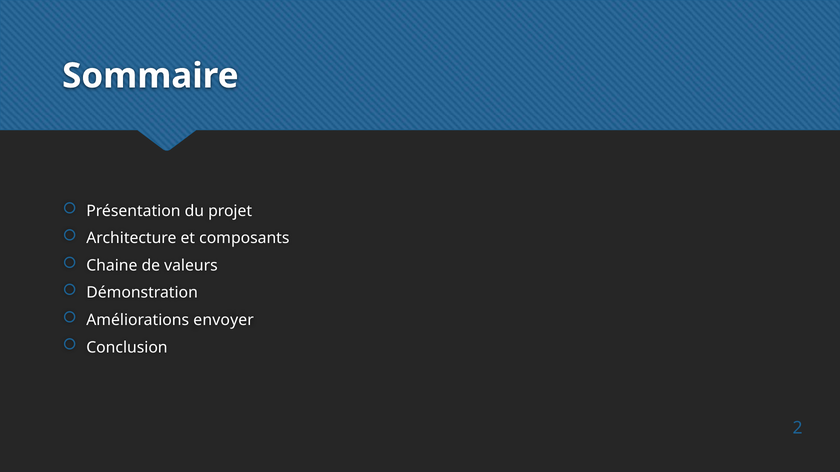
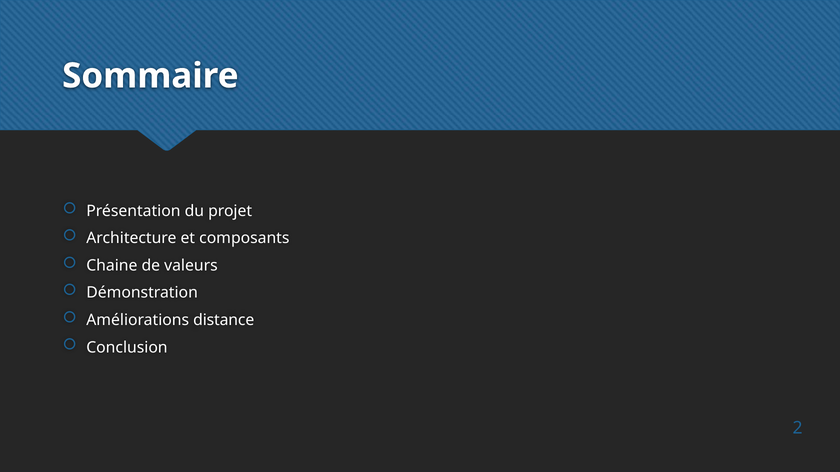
envoyer: envoyer -> distance
